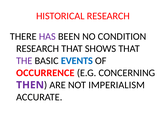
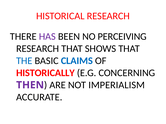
CONDITION: CONDITION -> PERCEIVING
THE colour: purple -> blue
EVENTS: EVENTS -> CLAIMS
OCCURRENCE: OCCURRENCE -> HISTORICALLY
